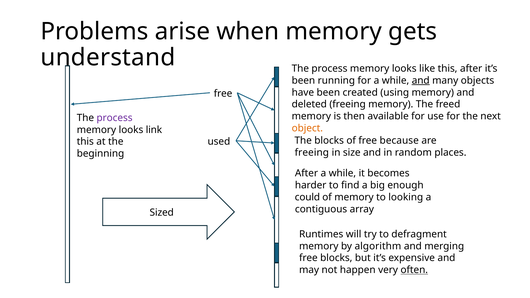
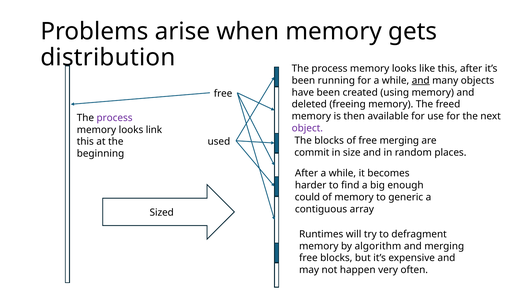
understand: understand -> distribution
object colour: orange -> purple
free because: because -> merging
freeing at (312, 153): freeing -> commit
looking: looking -> generic
often underline: present -> none
